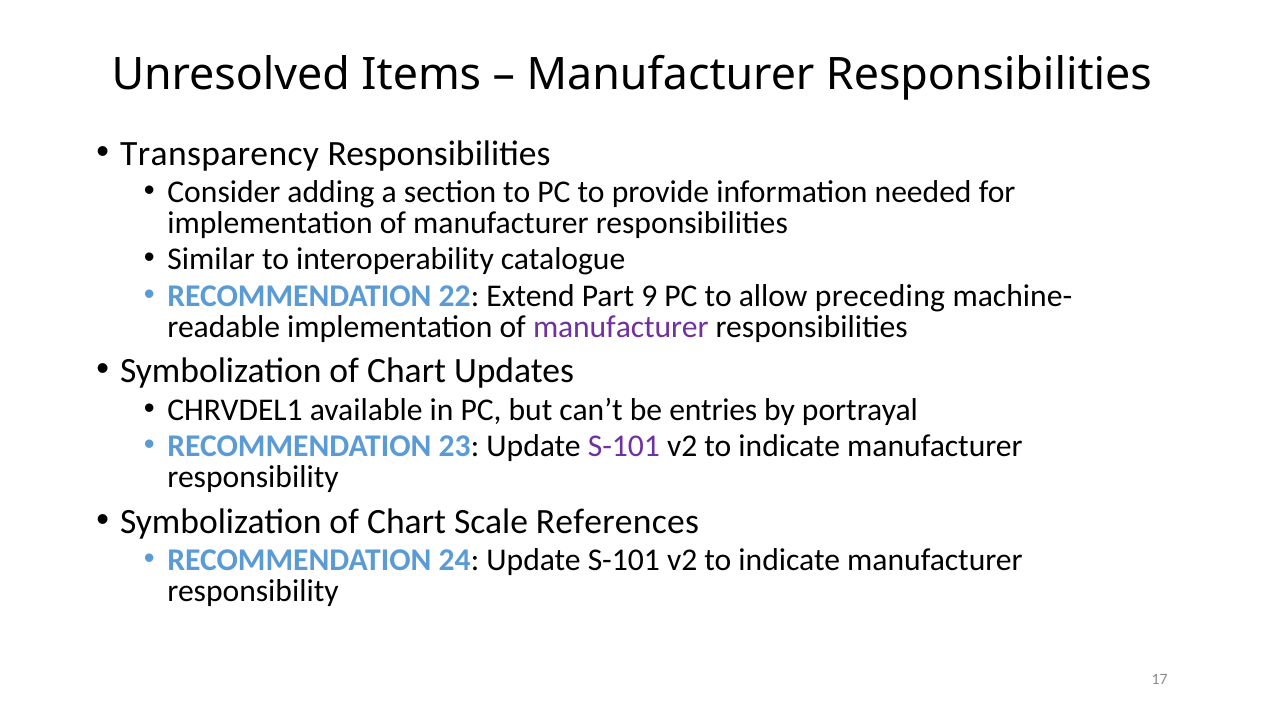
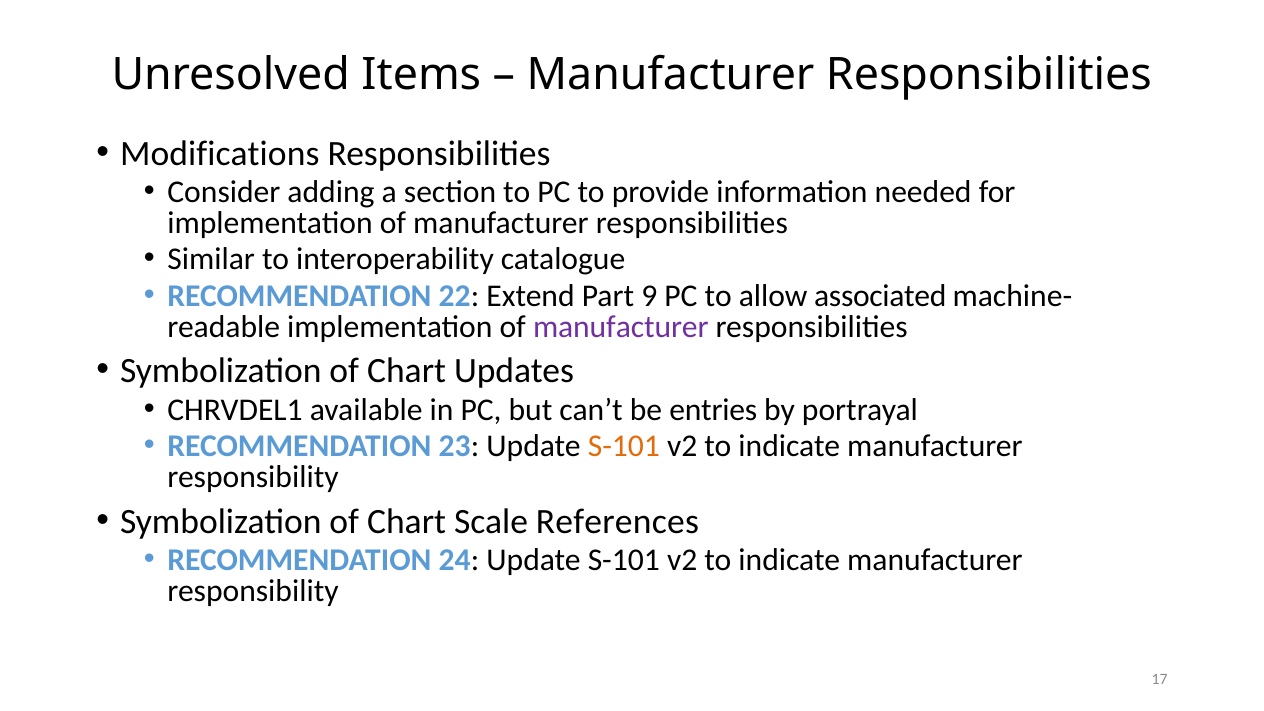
Transparency: Transparency -> Modifications
preceding: preceding -> associated
S-101 at (624, 446) colour: purple -> orange
